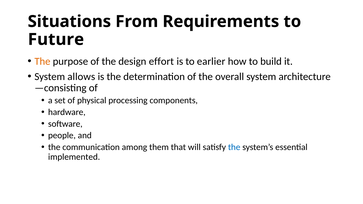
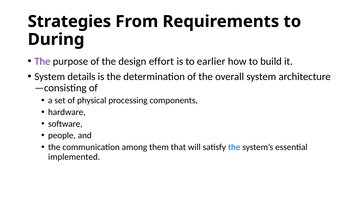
Situations: Situations -> Strategies
Future: Future -> During
The at (42, 61) colour: orange -> purple
allows: allows -> details
